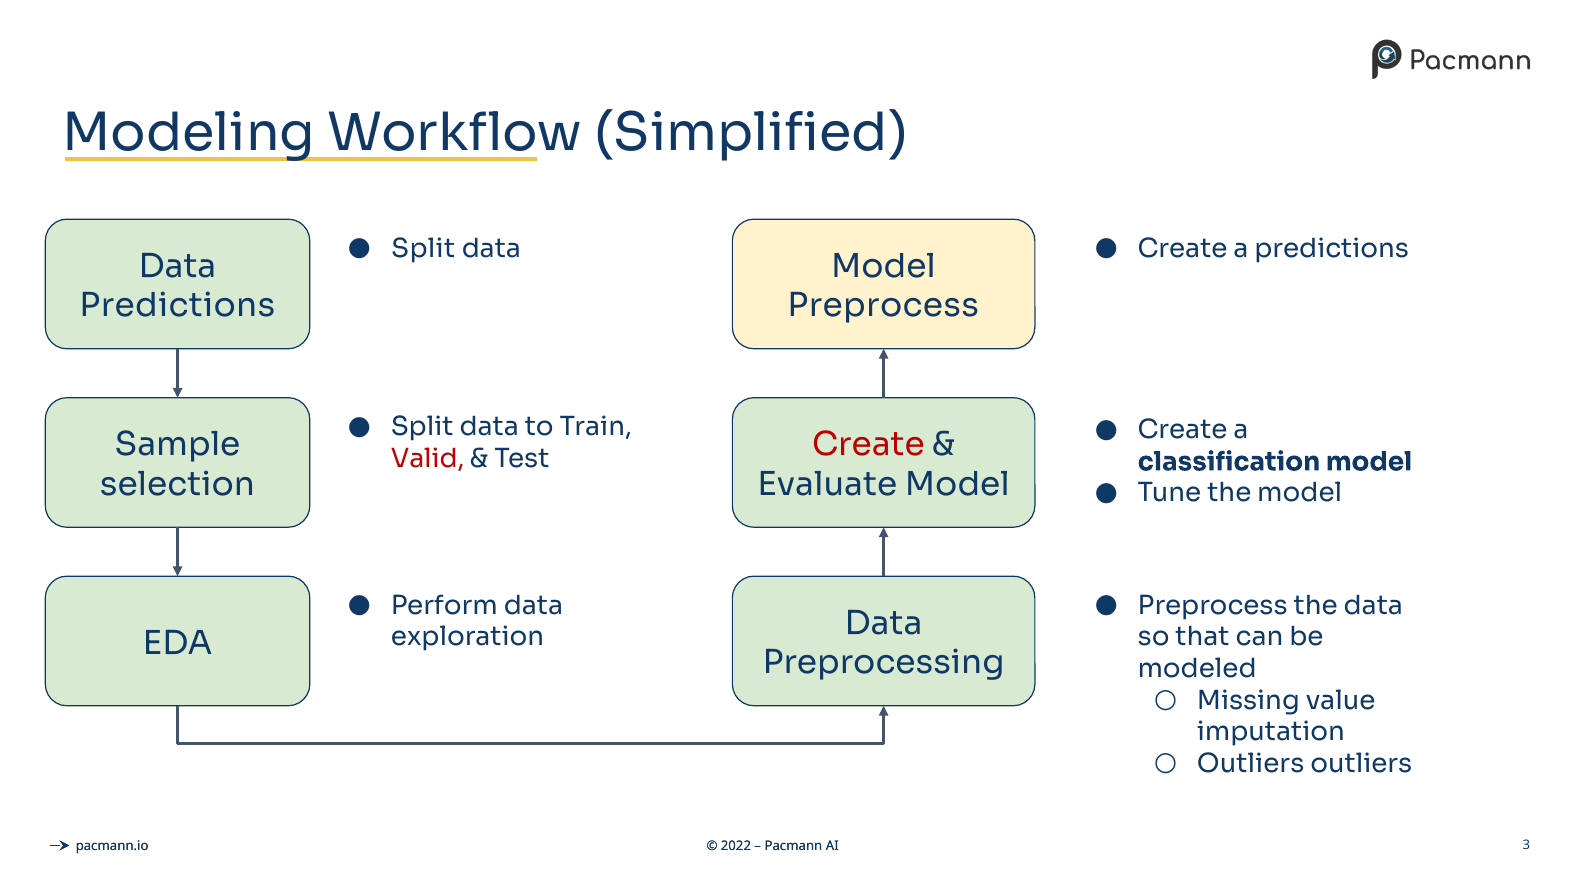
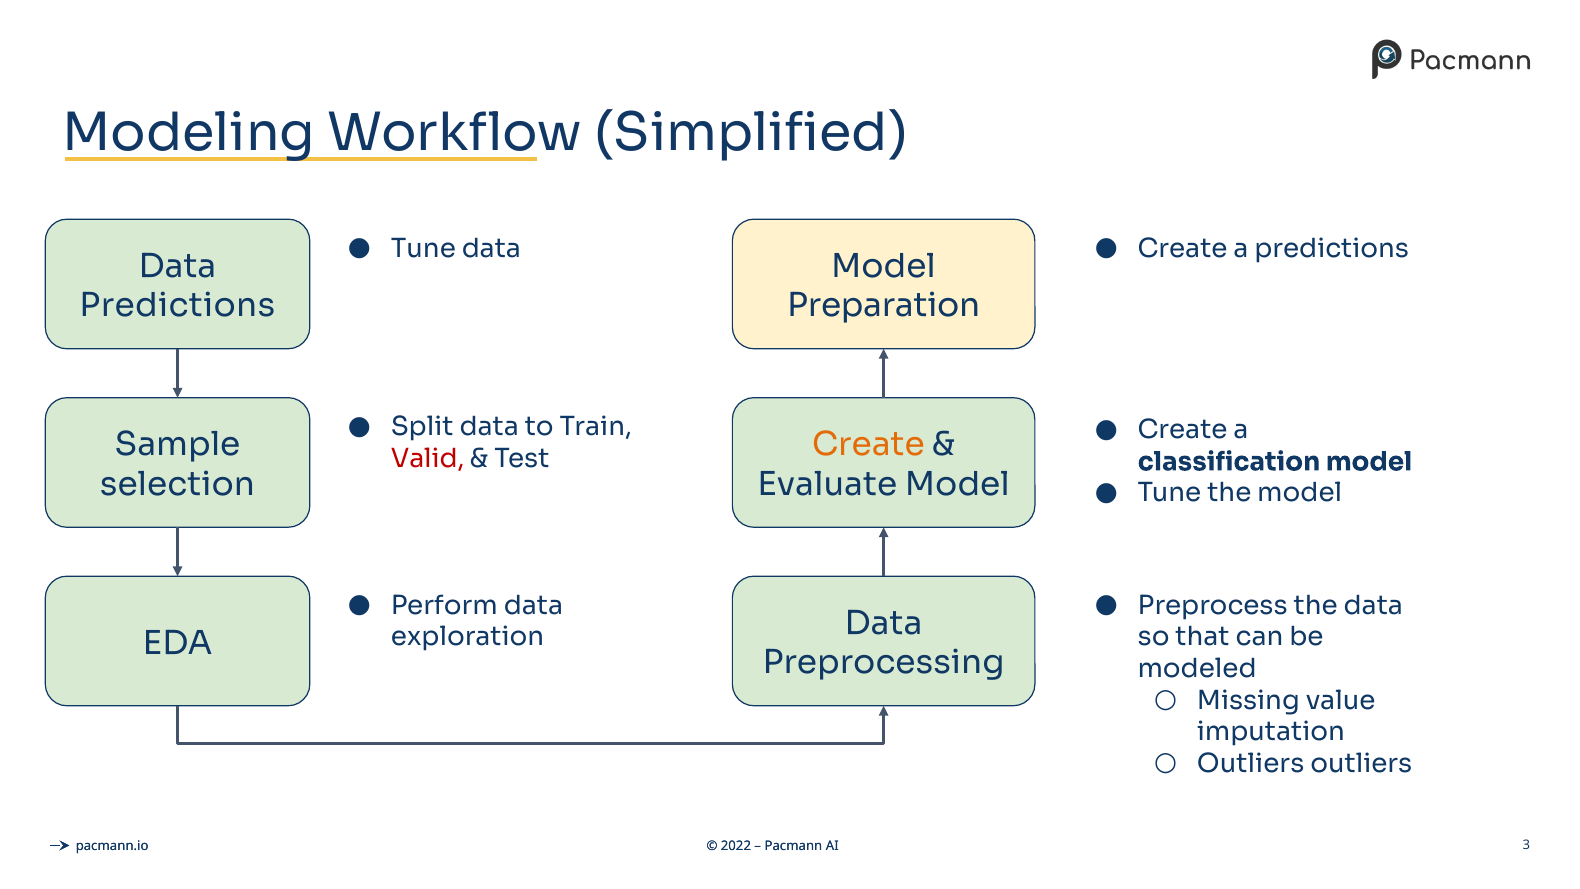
Split at (423, 249): Split -> Tune
Preprocess at (883, 306): Preprocess -> Preparation
Create at (868, 445) colour: red -> orange
